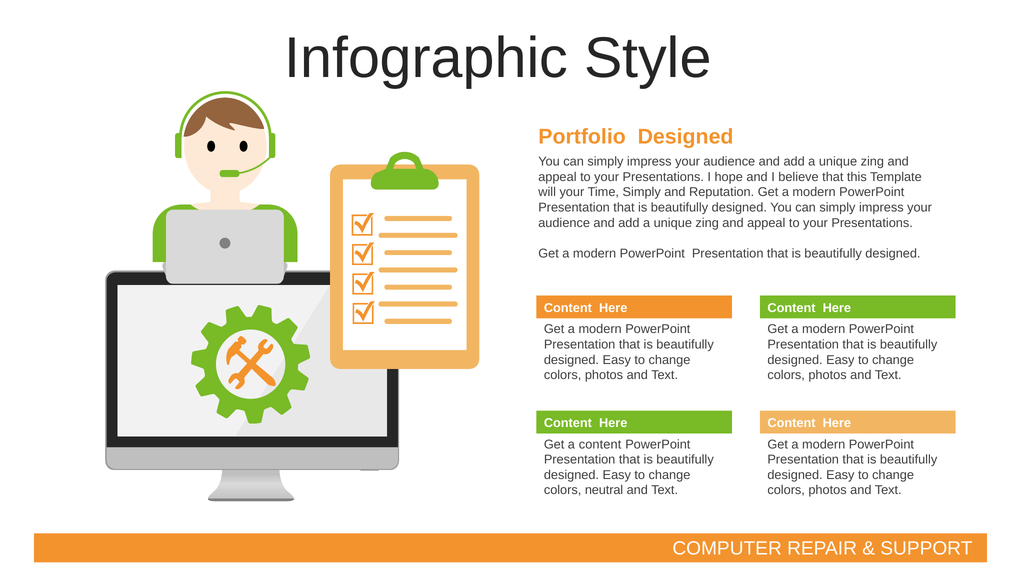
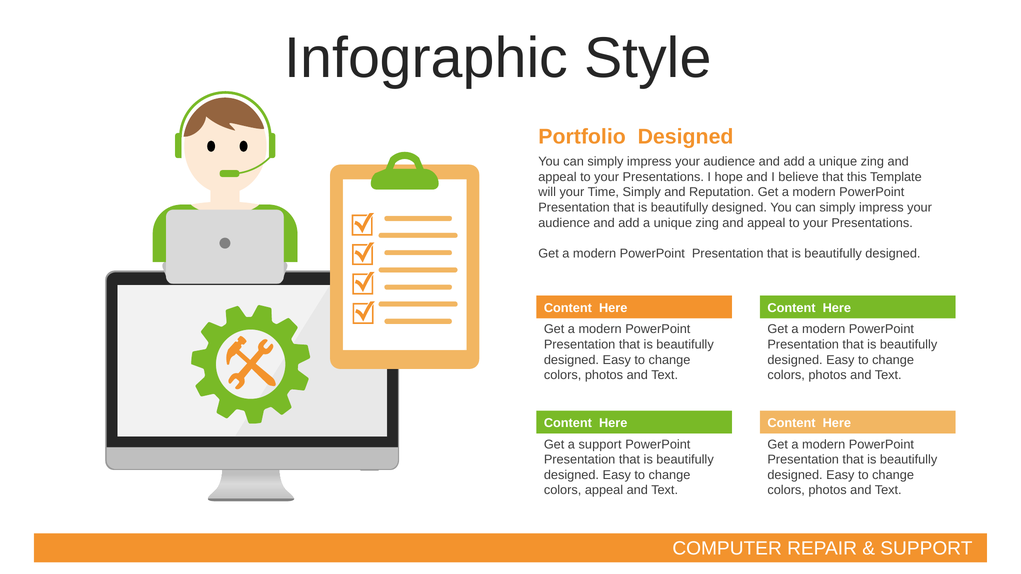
a content: content -> support
colors neutral: neutral -> appeal
